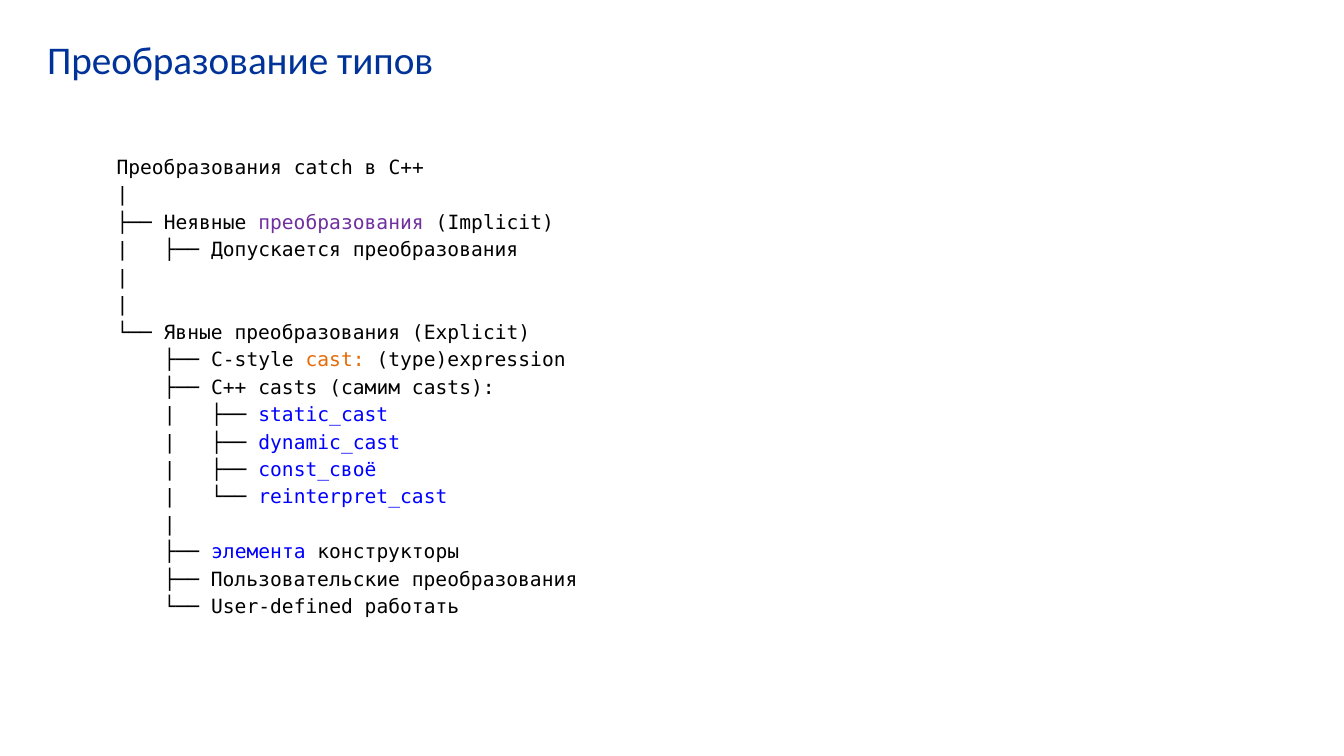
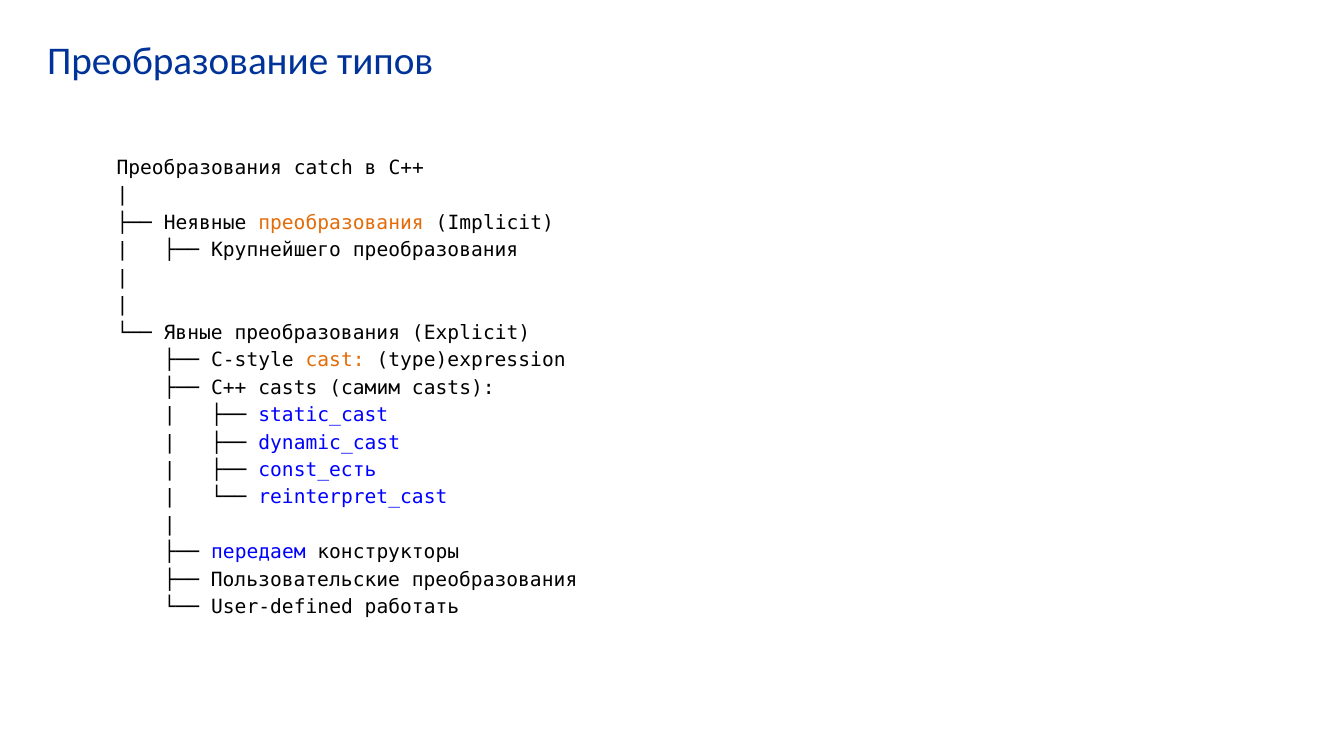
преобразования at (341, 223) colour: purple -> orange
Допускается: Допускается -> Крупнейшего
const_своё: const_своё -> const_есть
элемента: элемента -> передаем
